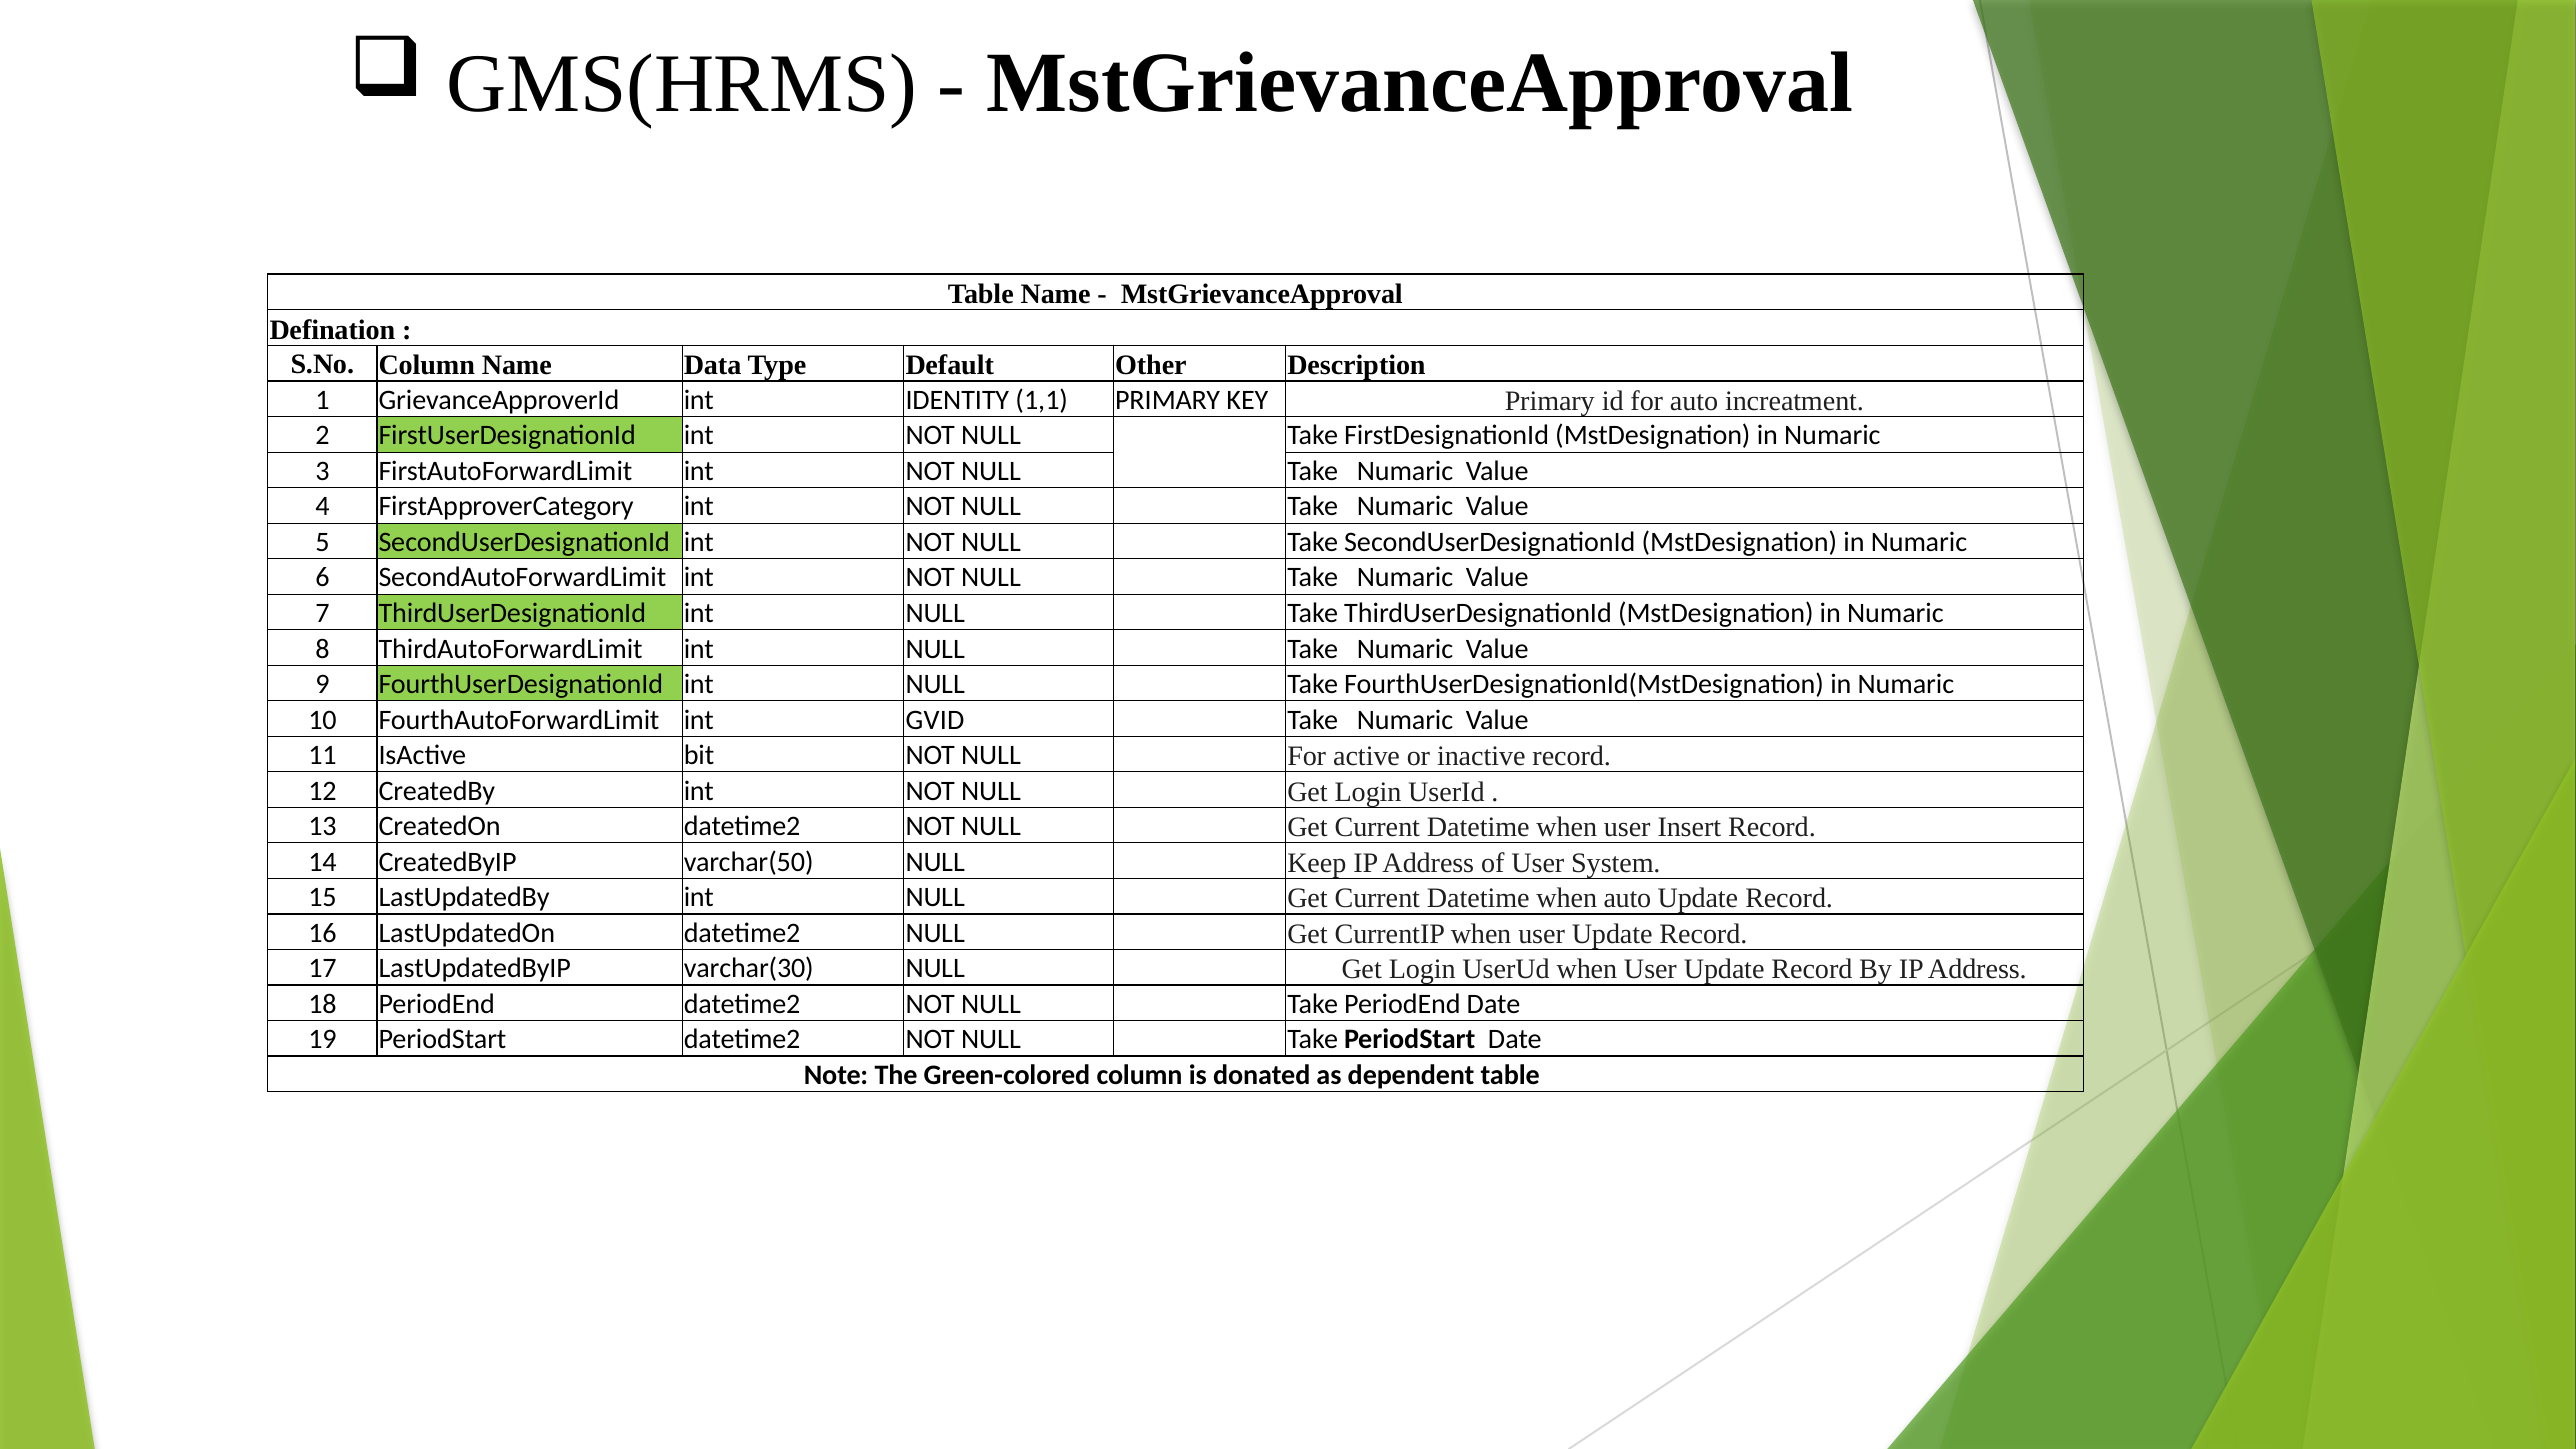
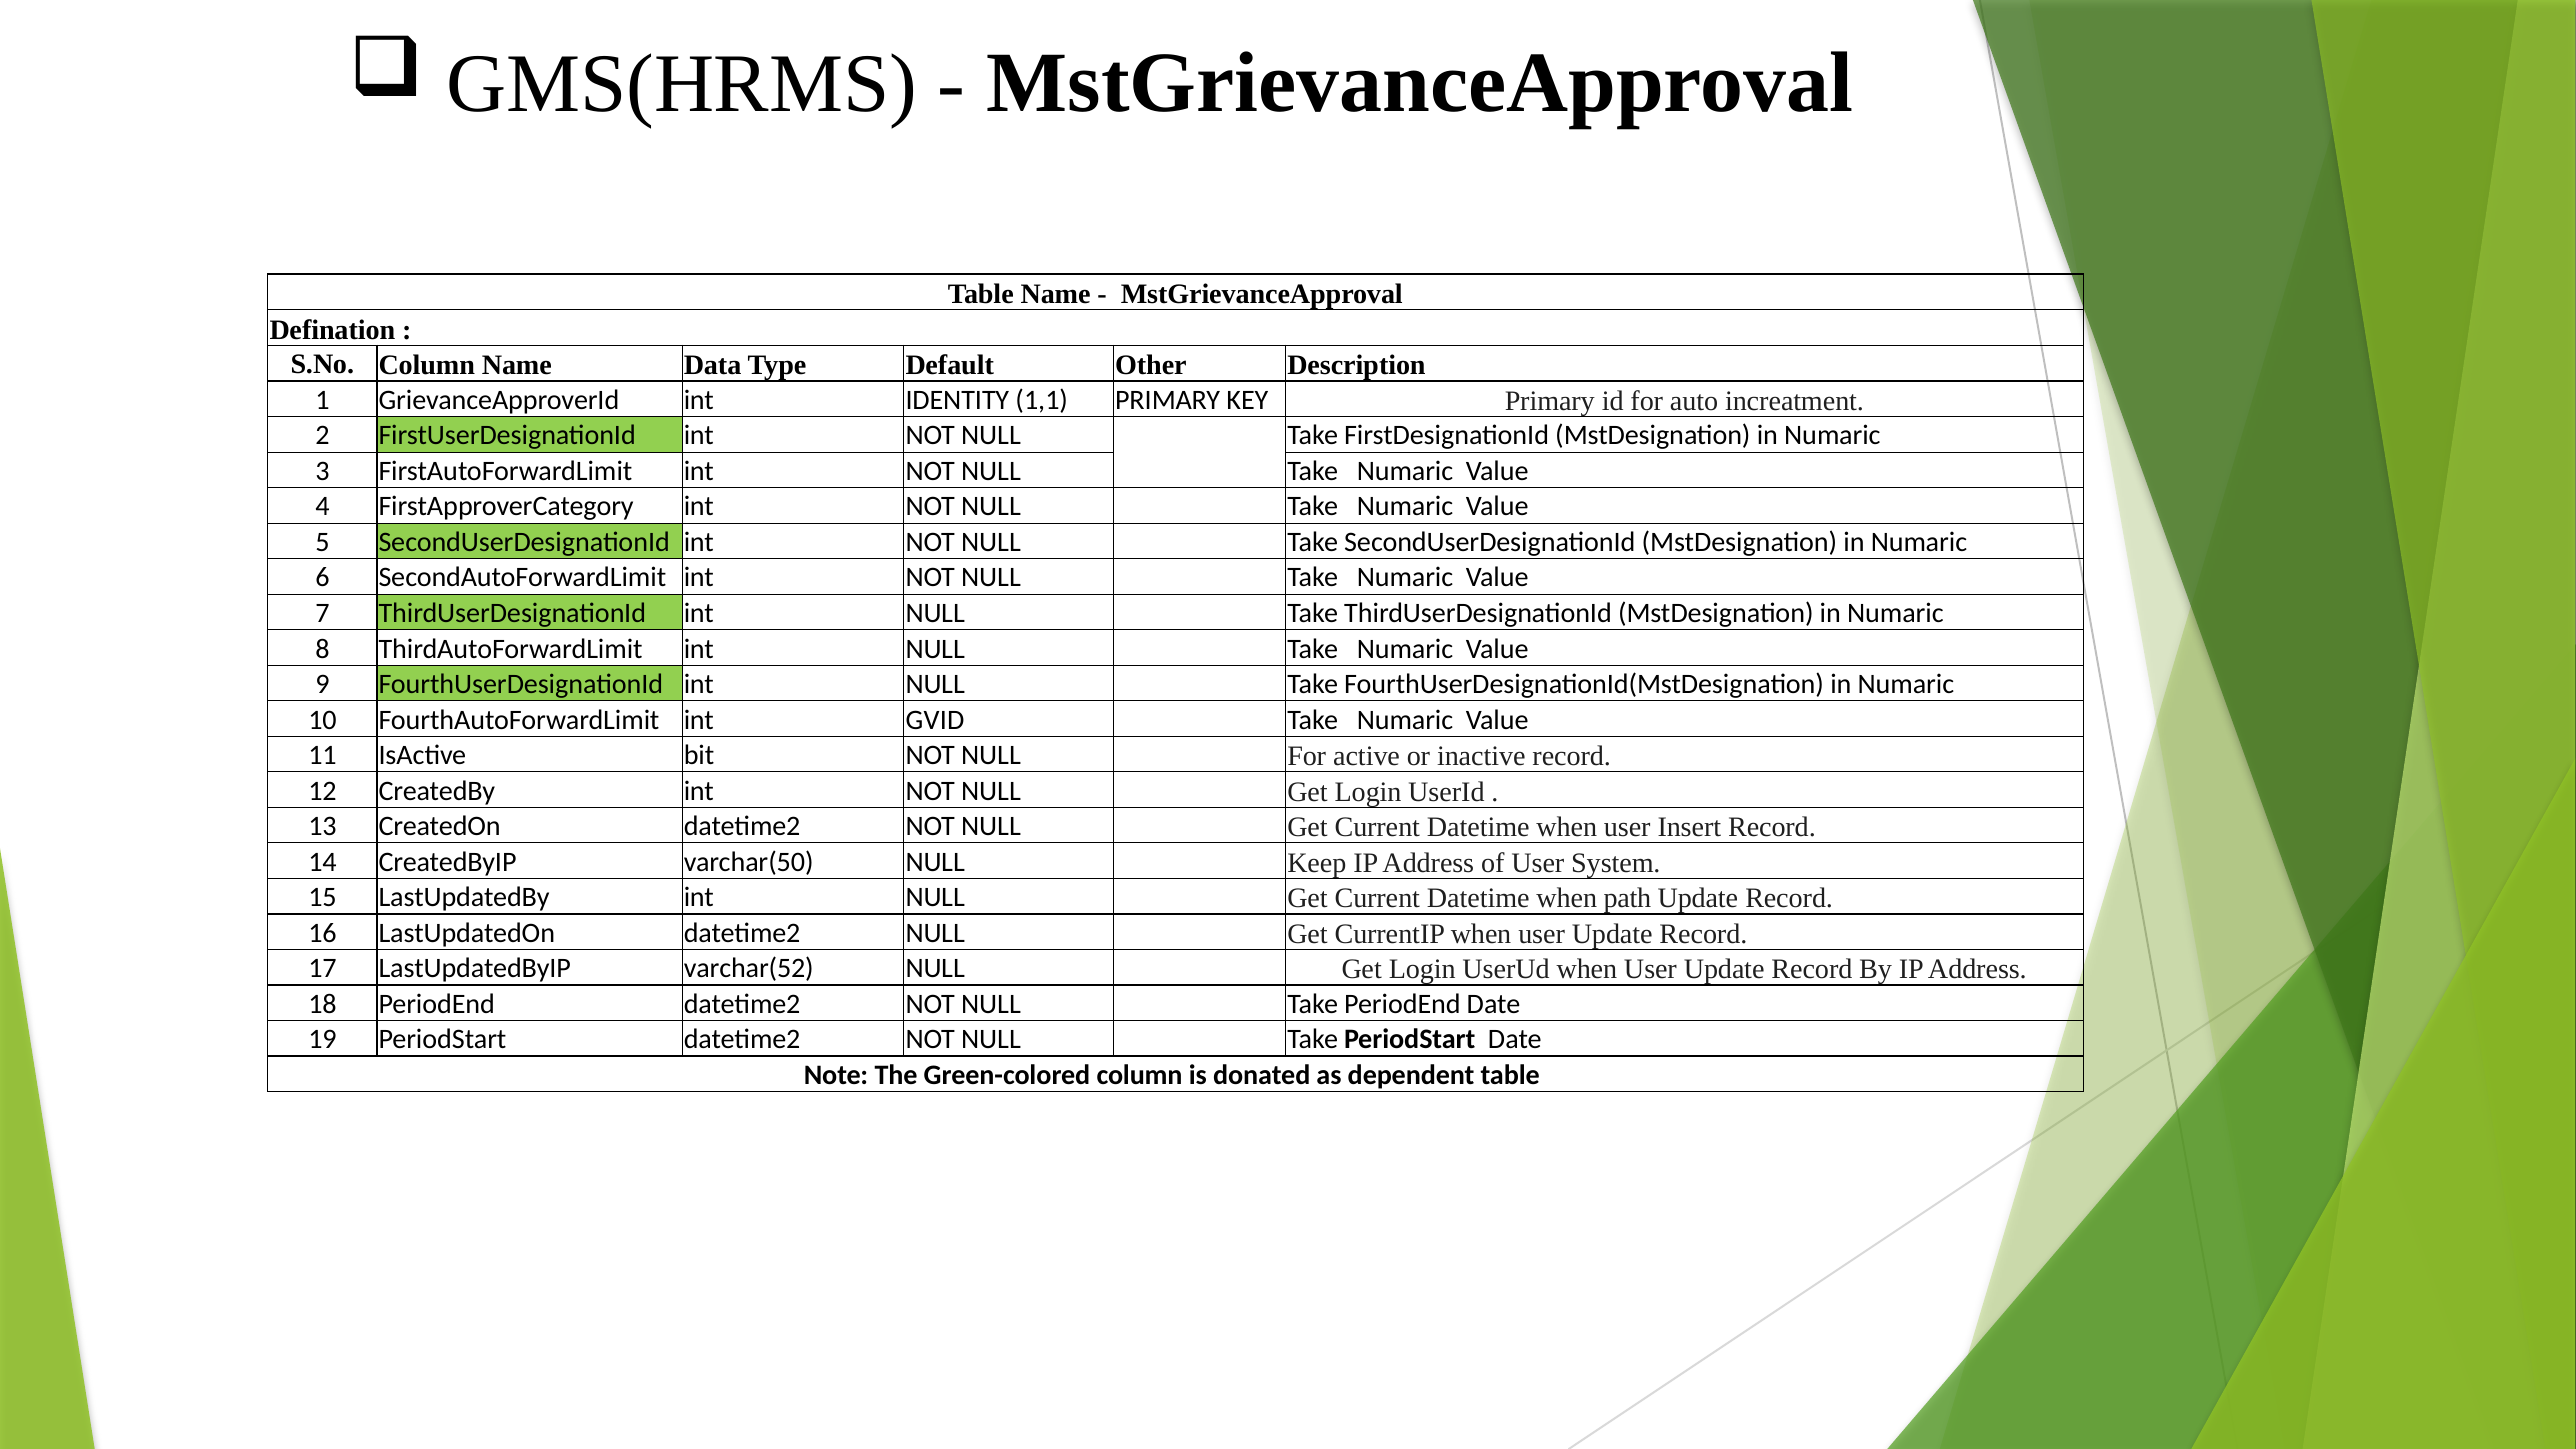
when auto: auto -> path
varchar(30: varchar(30 -> varchar(52
